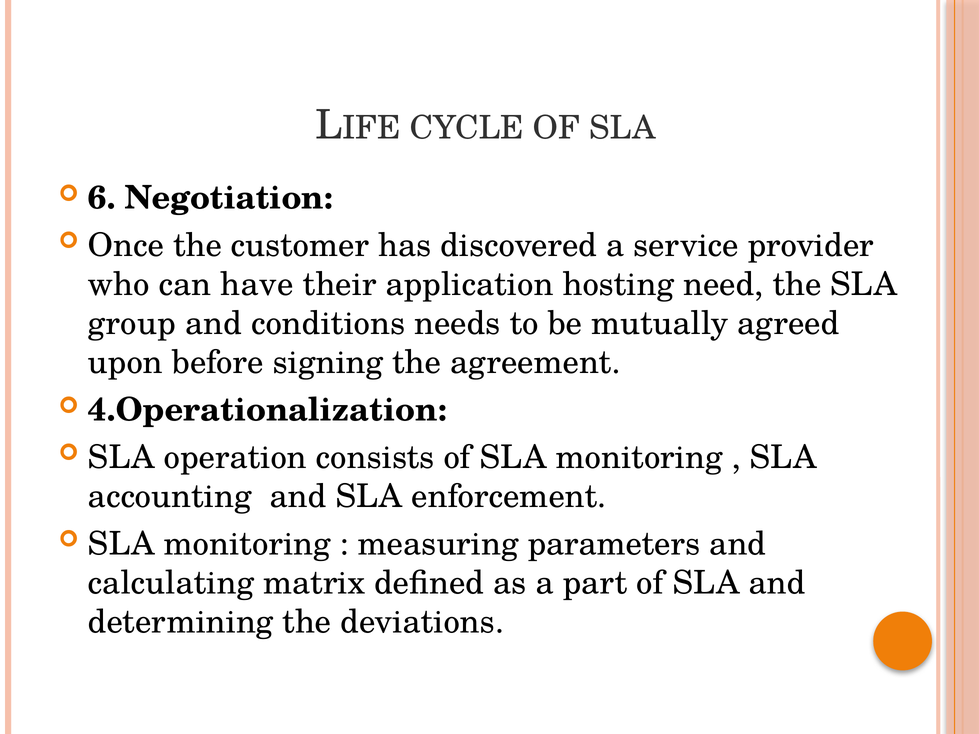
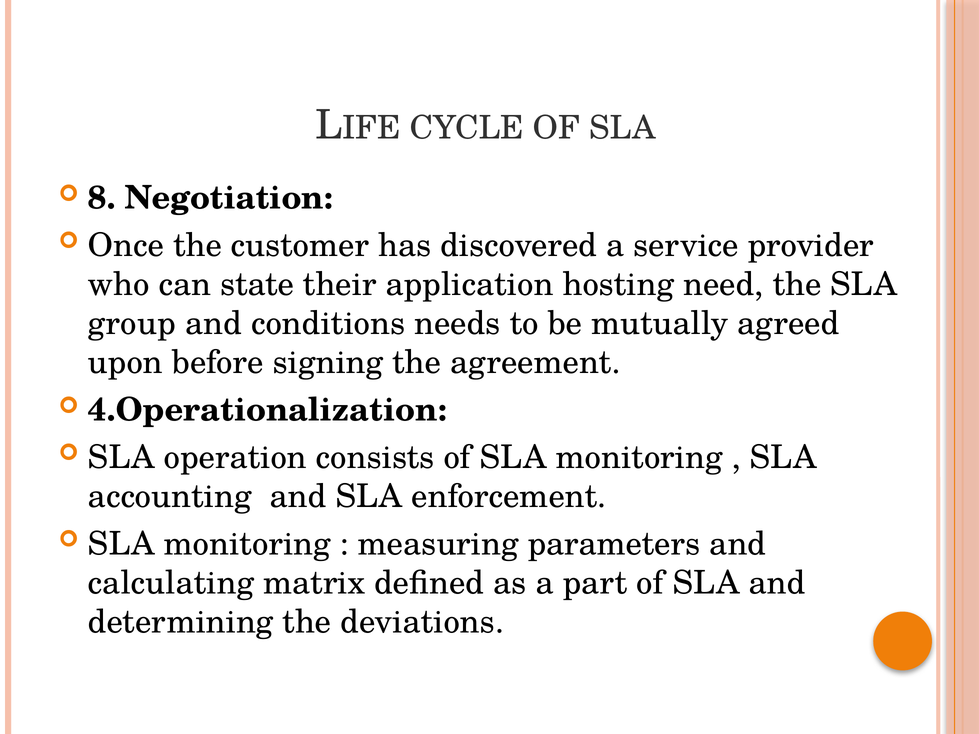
6: 6 -> 8
have: have -> state
